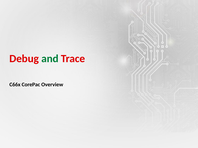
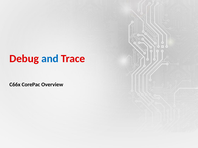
and colour: green -> blue
